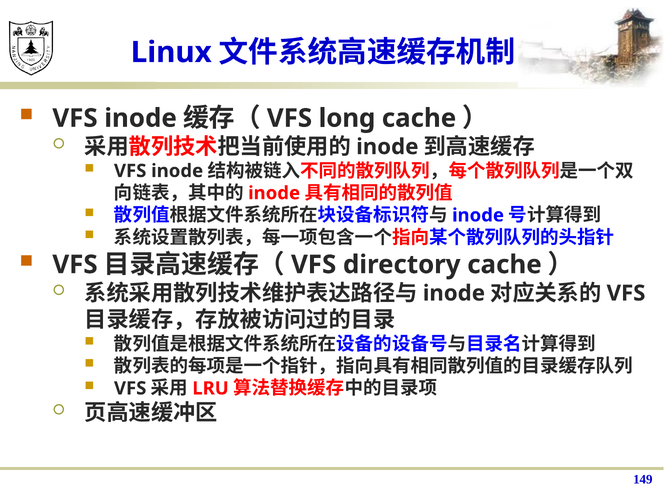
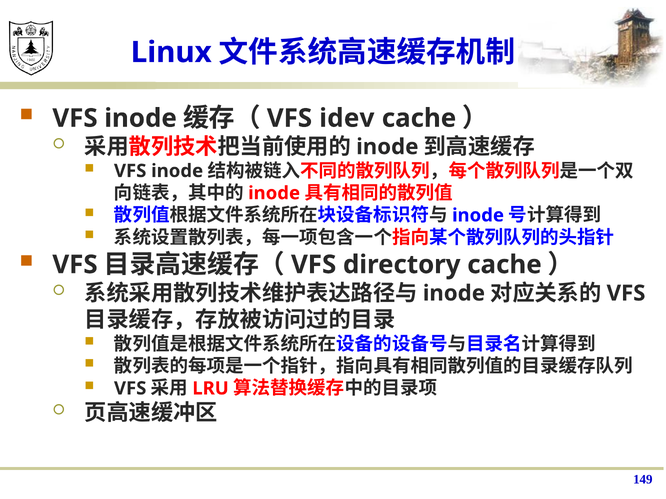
long: long -> idev
